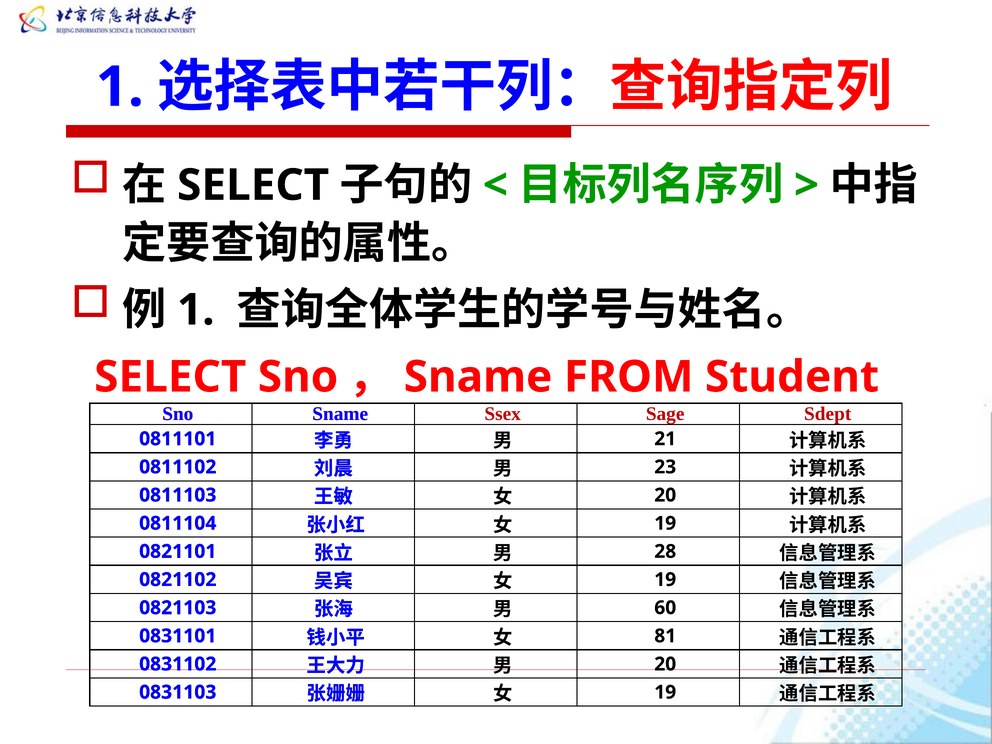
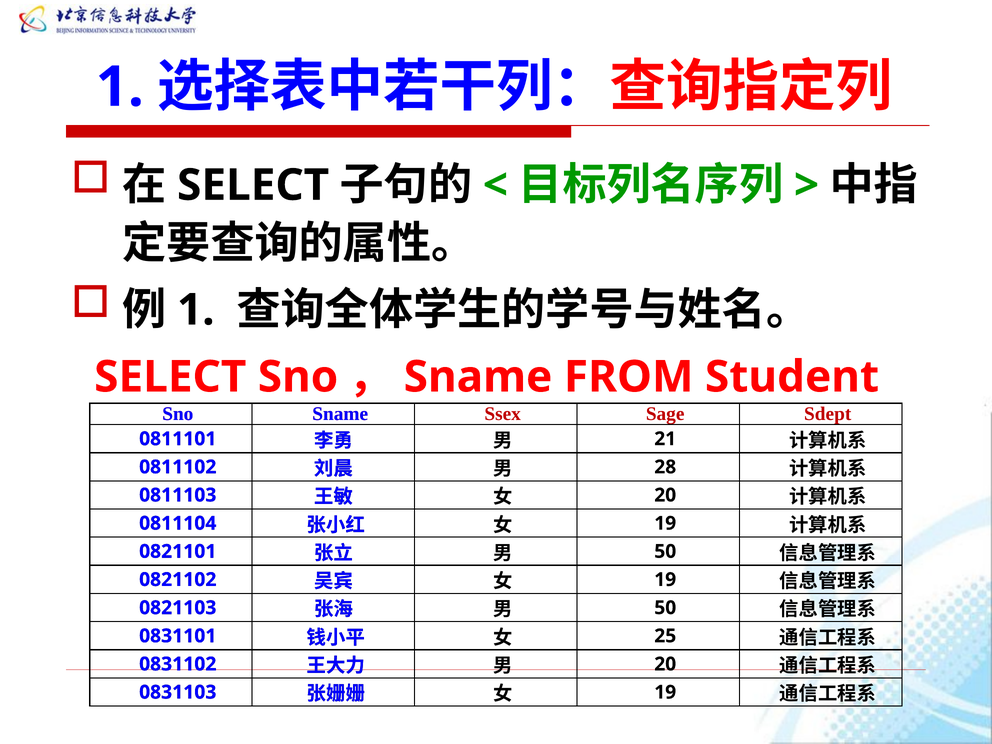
23: 23 -> 28
28 at (665, 551): 28 -> 50
60 at (665, 608): 60 -> 50
81: 81 -> 25
